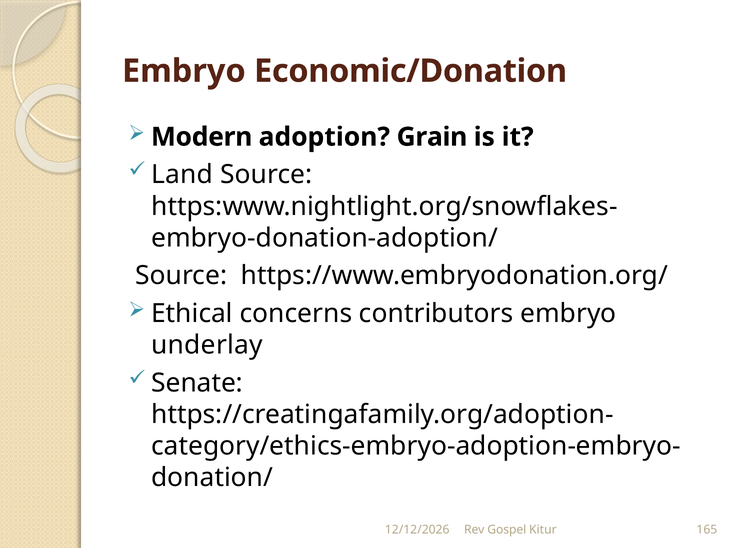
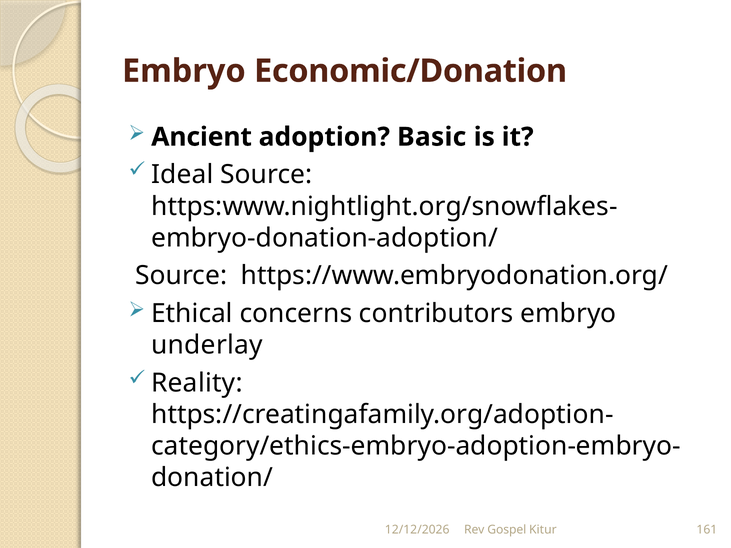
Modern: Modern -> Ancient
Grain: Grain -> Basic
Land: Land -> Ideal
Senate: Senate -> Reality
165: 165 -> 161
